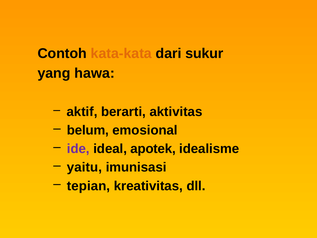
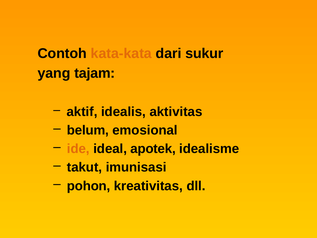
hawa: hawa -> tajam
berarti: berarti -> idealis
ide colour: purple -> orange
yaitu: yaitu -> takut
tepian: tepian -> pohon
